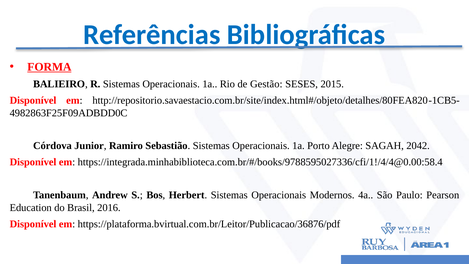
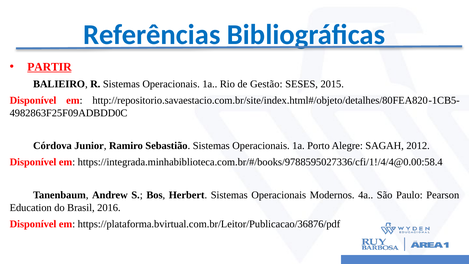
FORMA: FORMA -> PARTIR
2042: 2042 -> 2012
